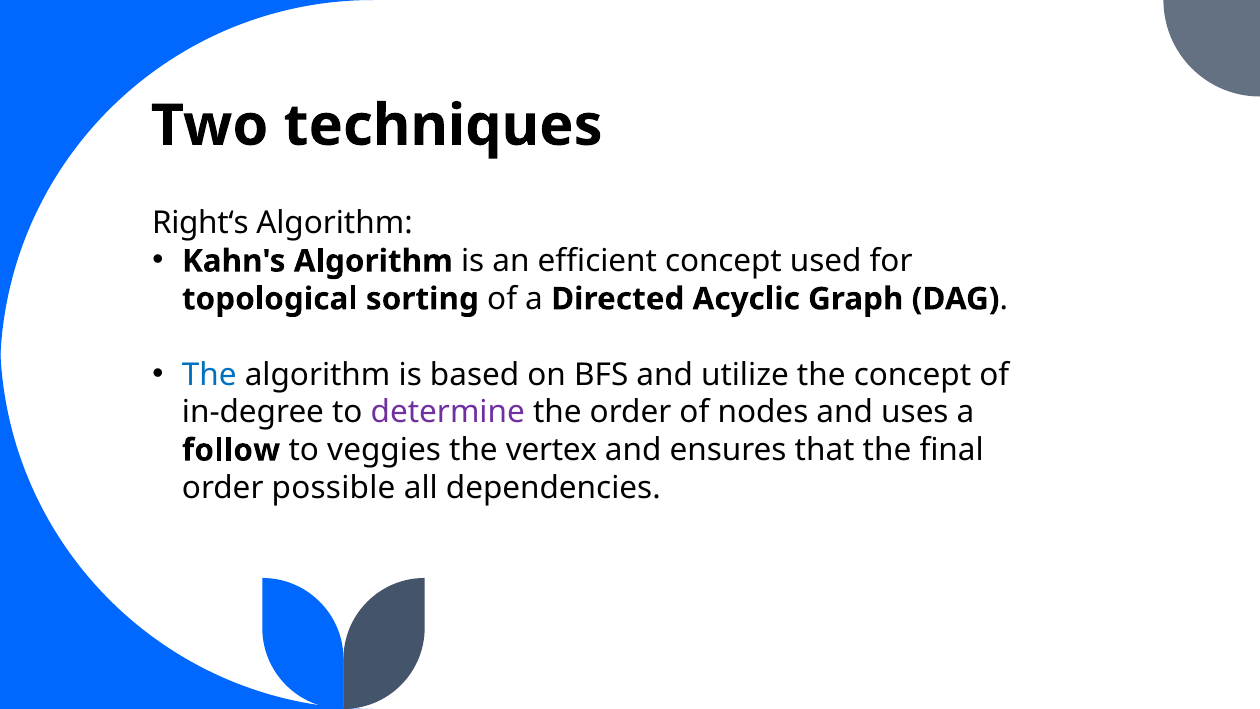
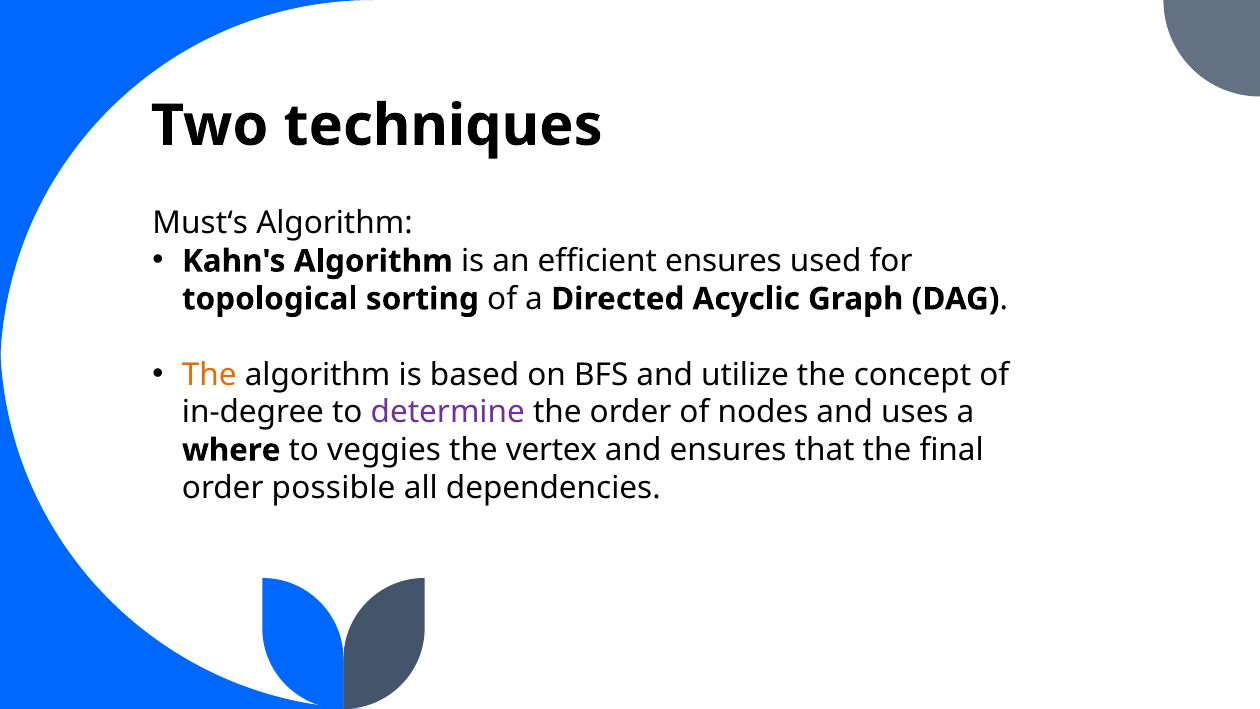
Right‘s: Right‘s -> Must‘s
efficient concept: concept -> ensures
The at (209, 375) colour: blue -> orange
follow: follow -> where
